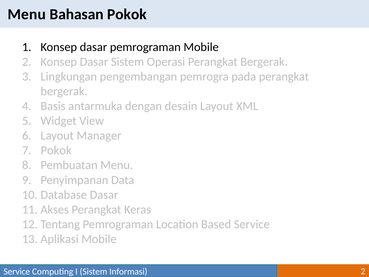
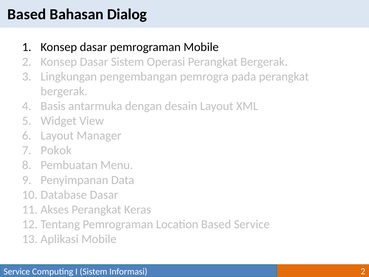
Menu at (27, 14): Menu -> Based
Bahasan Pokok: Pokok -> Dialog
